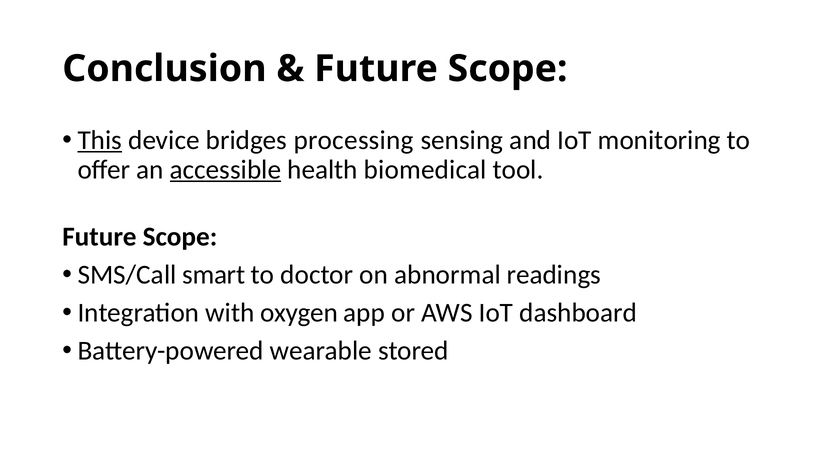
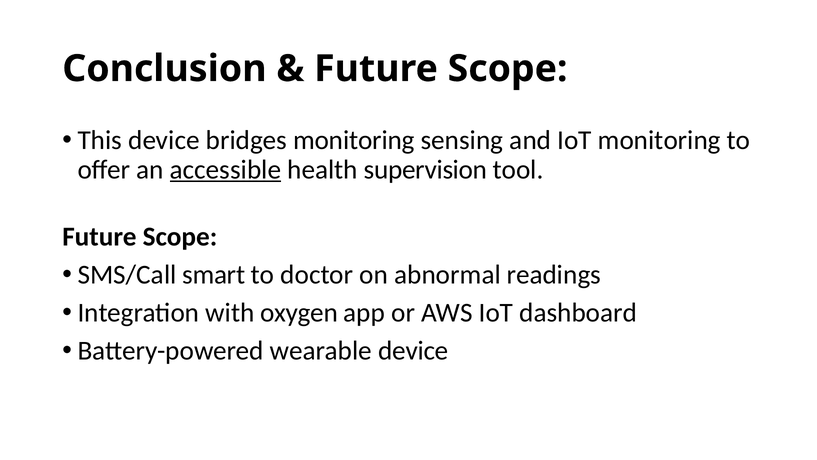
This underline: present -> none
bridges processing: processing -> monitoring
biomedical: biomedical -> supervision
wearable stored: stored -> device
